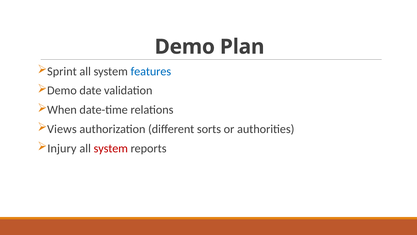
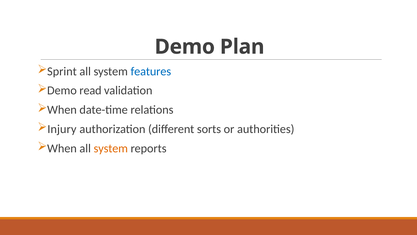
date: date -> read
Views: Views -> Injury
Injury at (62, 148): Injury -> When
system at (111, 148) colour: red -> orange
